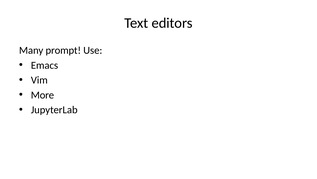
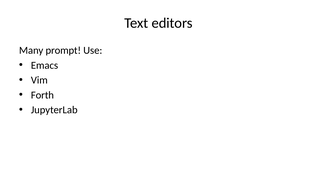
More: More -> Forth
